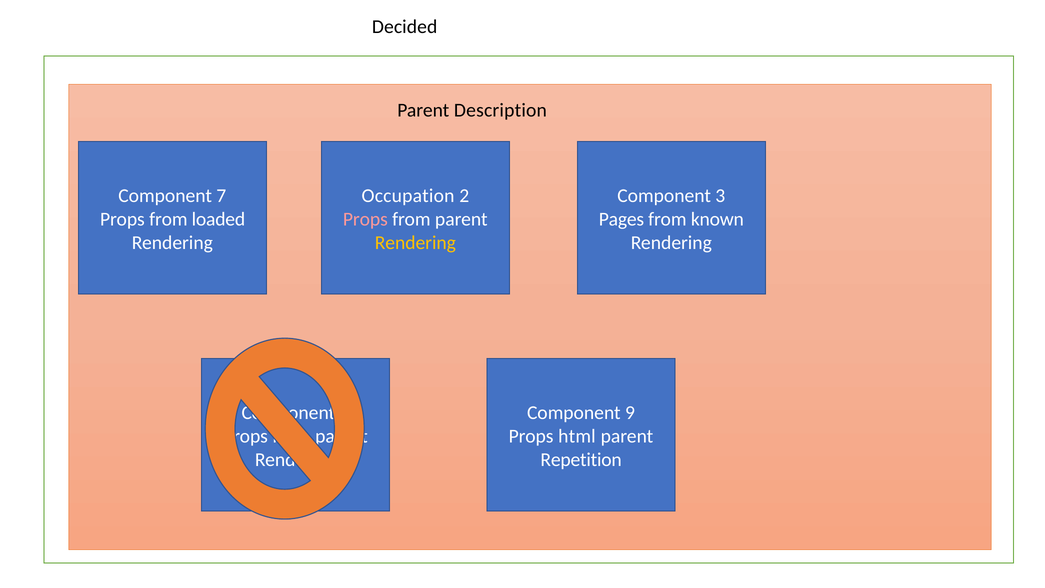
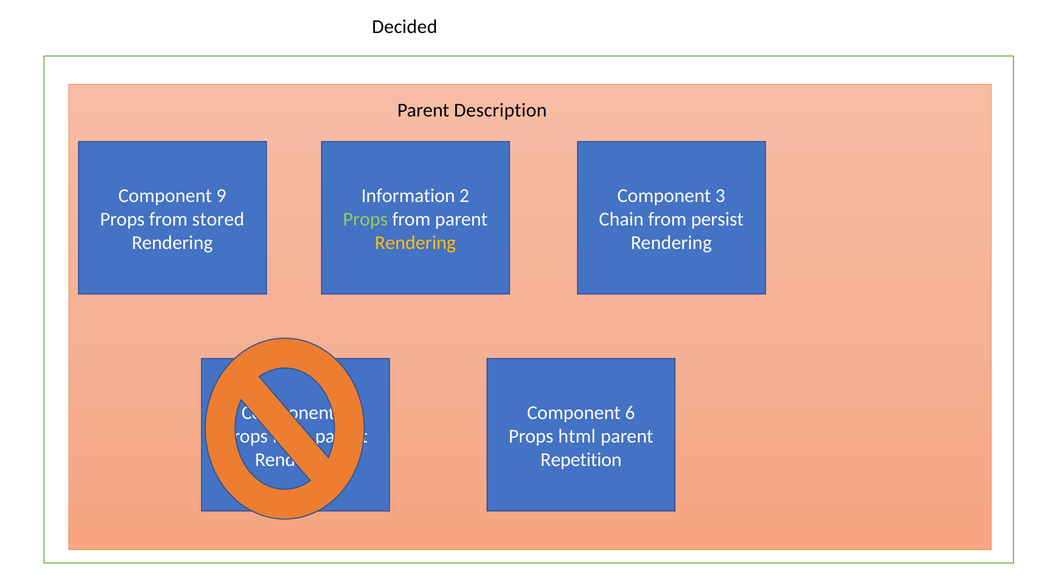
7: 7 -> 9
Occupation: Occupation -> Information
loaded: loaded -> stored
Props at (365, 219) colour: pink -> light green
Pages: Pages -> Chain
known: known -> persist
9: 9 -> 6
